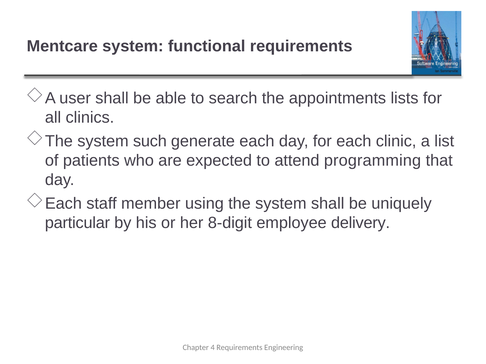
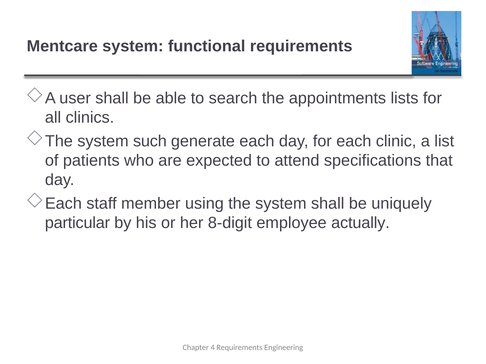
programming: programming -> specifications
delivery: delivery -> actually
